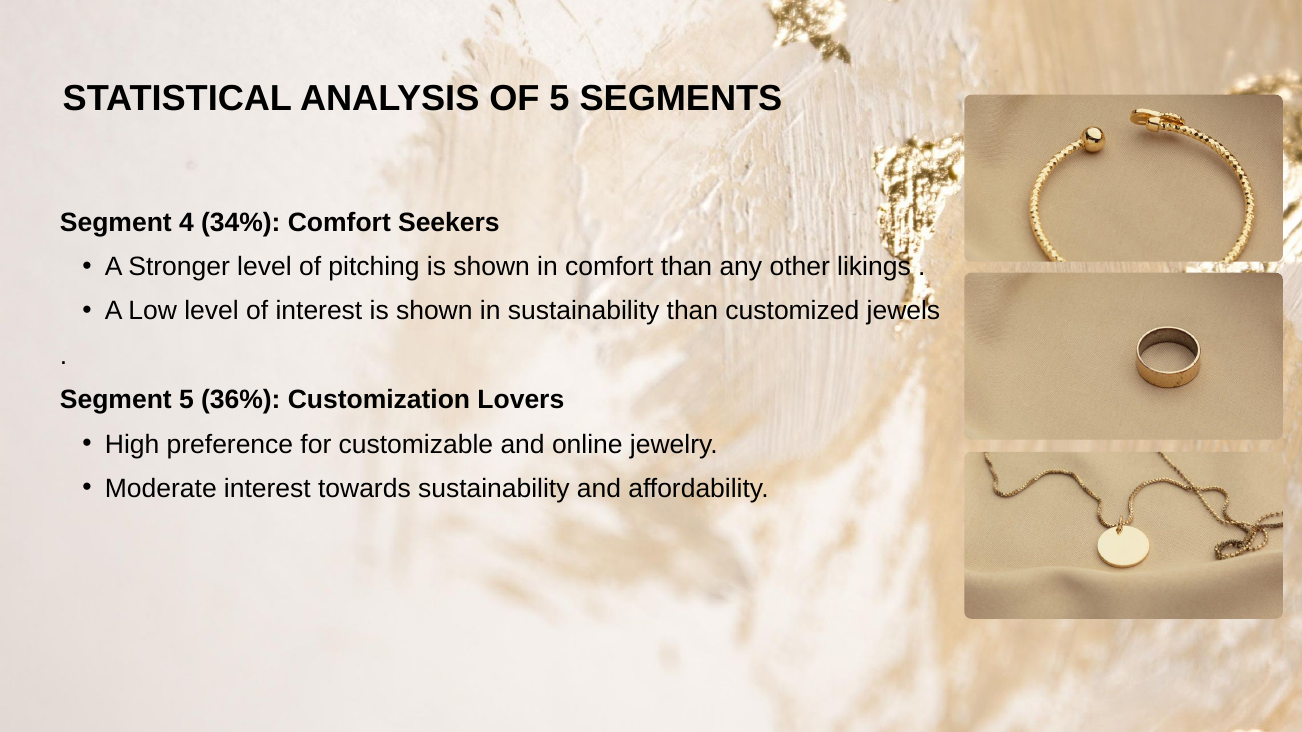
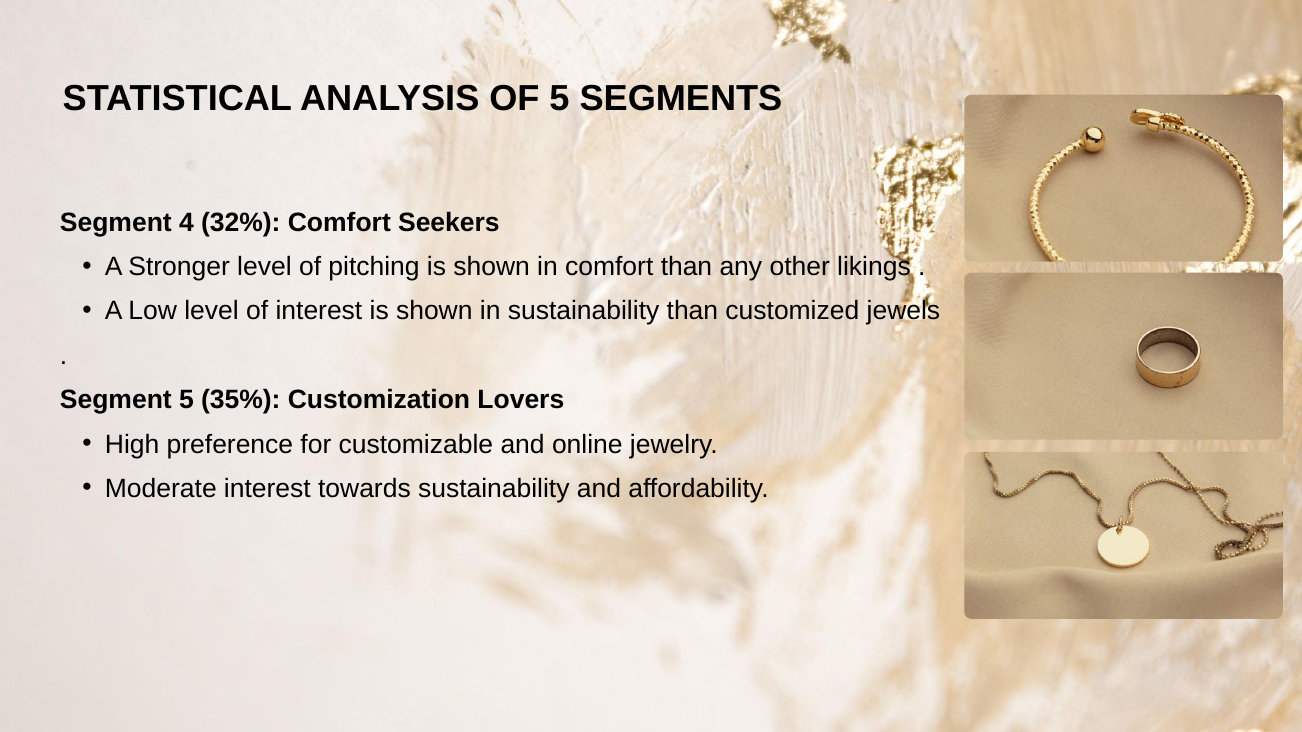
34%: 34% -> 32%
36%: 36% -> 35%
